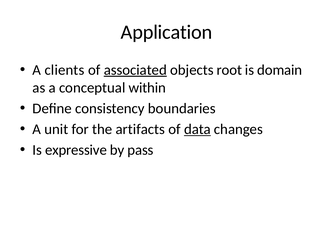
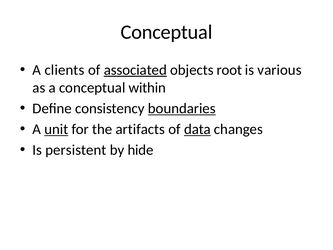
Application at (167, 32): Application -> Conceptual
domain: domain -> various
boundaries underline: none -> present
unit underline: none -> present
expressive: expressive -> persistent
pass: pass -> hide
